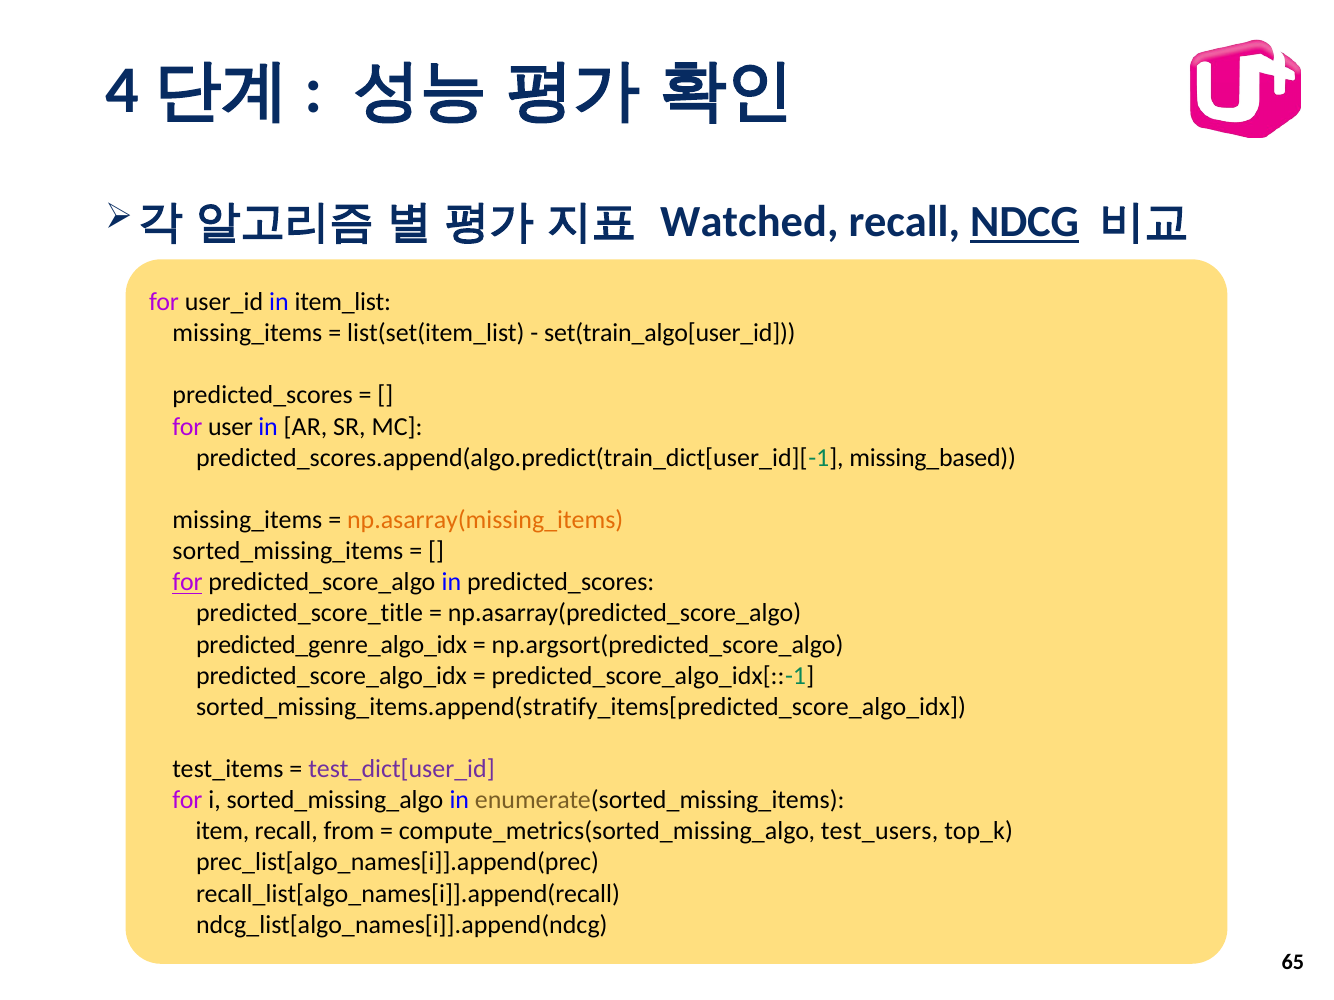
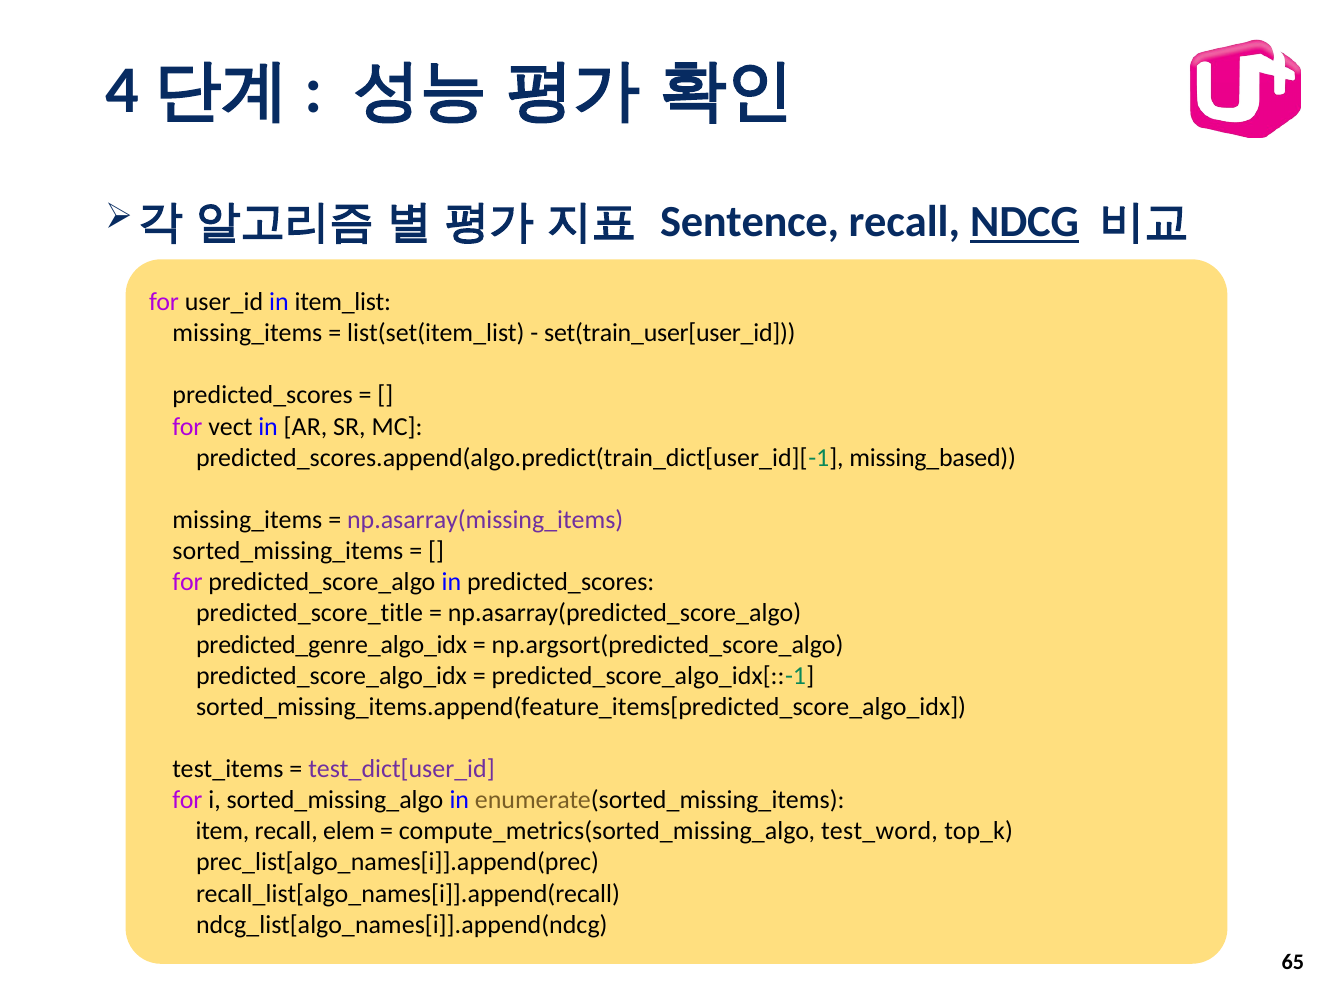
Watched: Watched -> Sentence
set(train_algo[user_id: set(train_algo[user_id -> set(train_user[user_id
user: user -> vect
np.asarray(missing_items colour: orange -> purple
for at (188, 582) underline: present -> none
sorted_missing_items.append(stratify_items[predicted_score_algo_idx: sorted_missing_items.append(stratify_items[predicted_score_algo_idx -> sorted_missing_items.append(feature_items[predicted_score_algo_idx
from: from -> elem
test_users: test_users -> test_word
